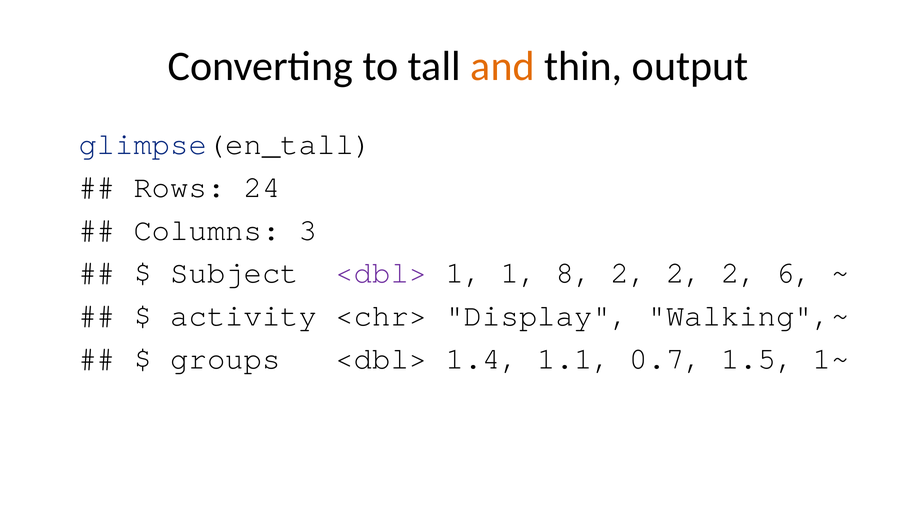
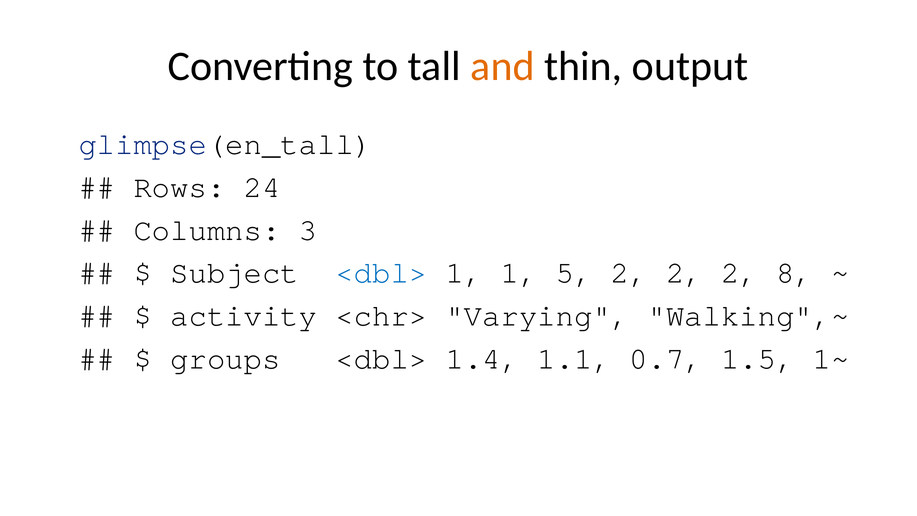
<dbl> at (381, 273) colour: purple -> blue
8: 8 -> 5
6: 6 -> 8
Display: Display -> Varying
